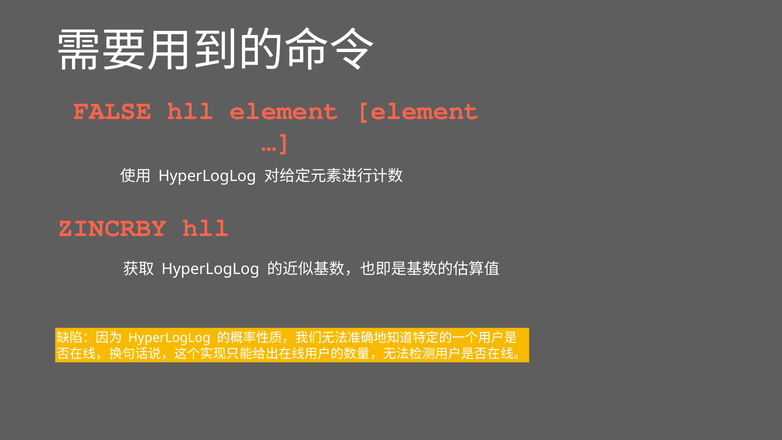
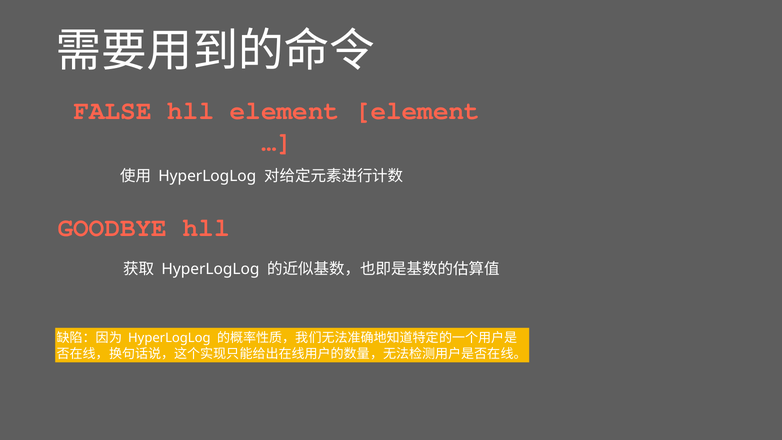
ZINCRBY: ZINCRBY -> GOODBYE
